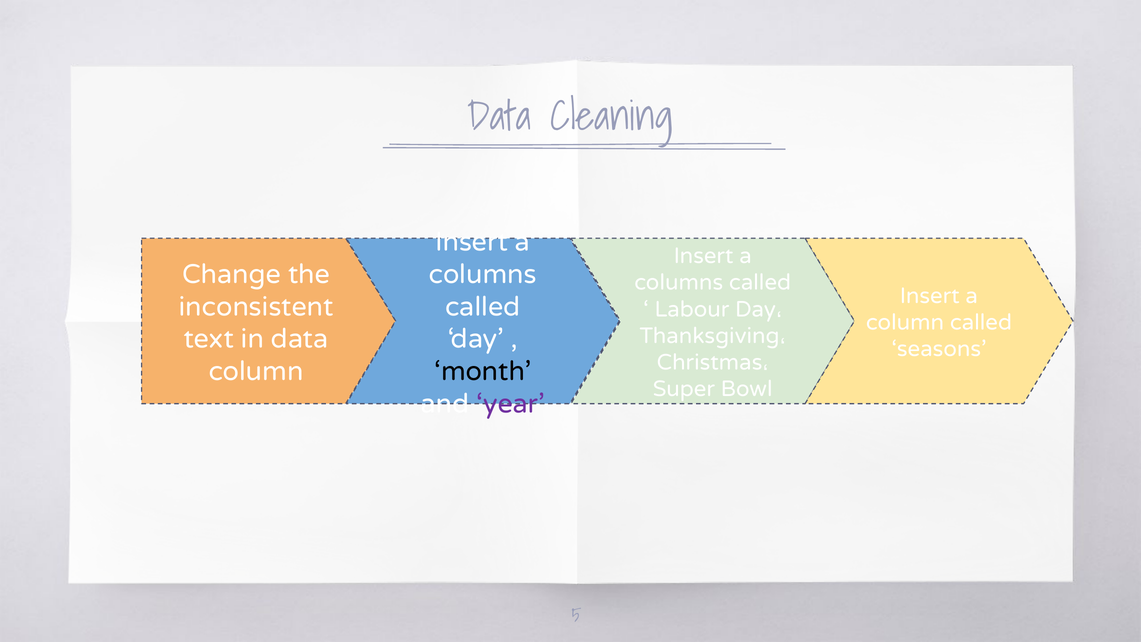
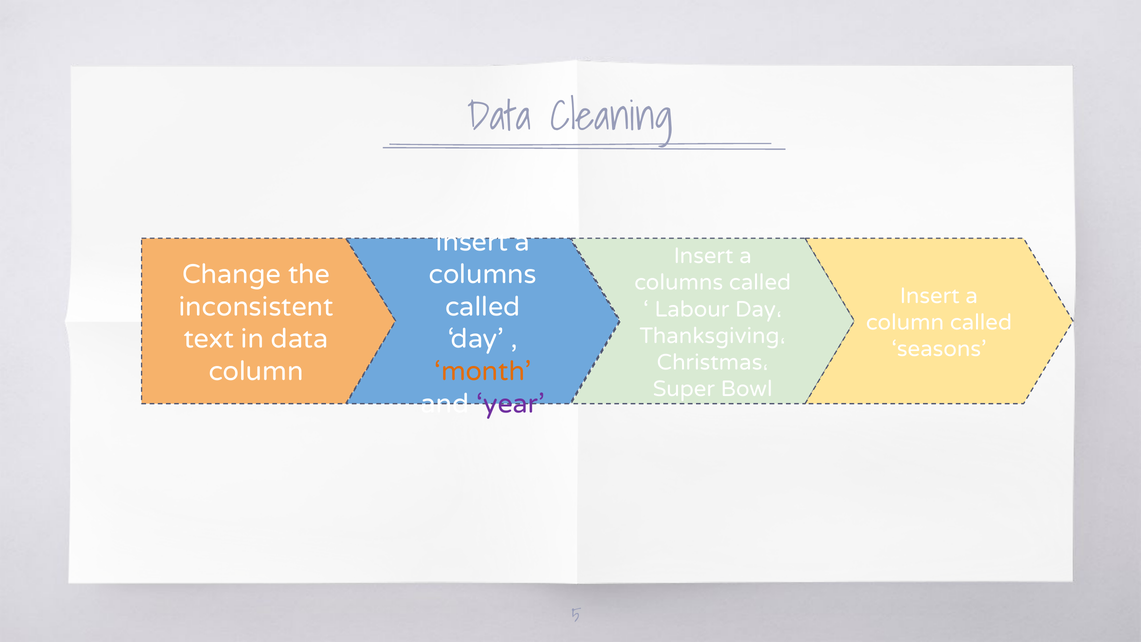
month colour: black -> orange
